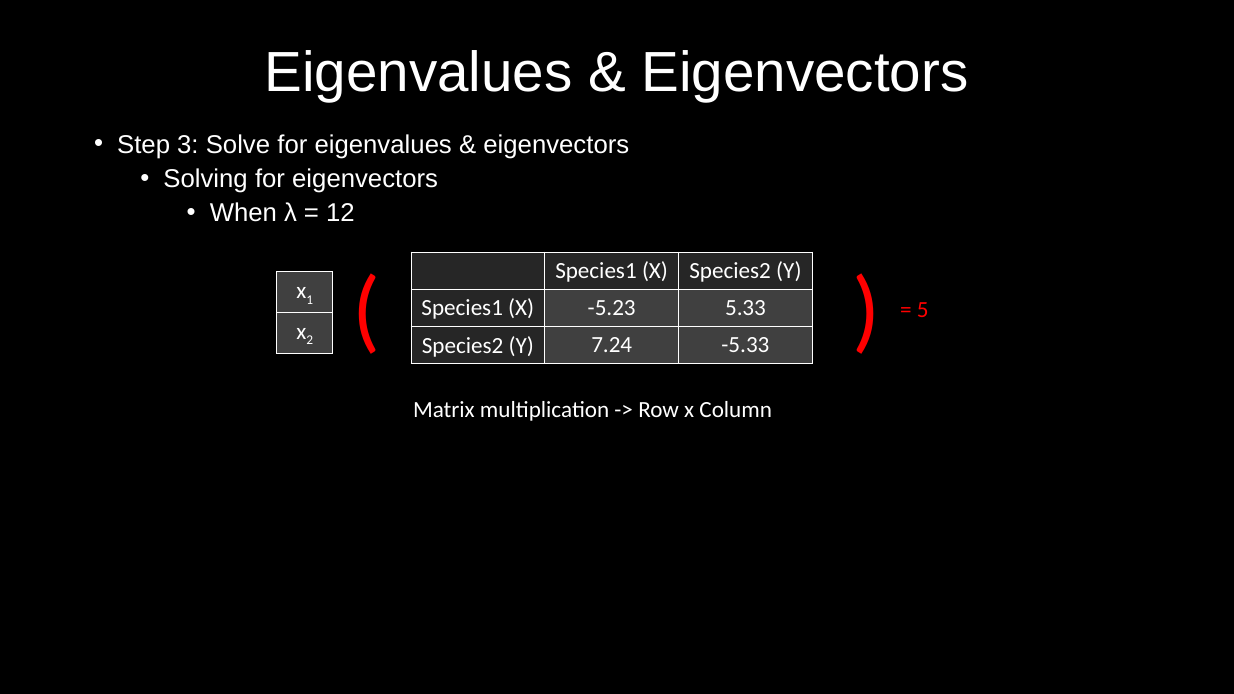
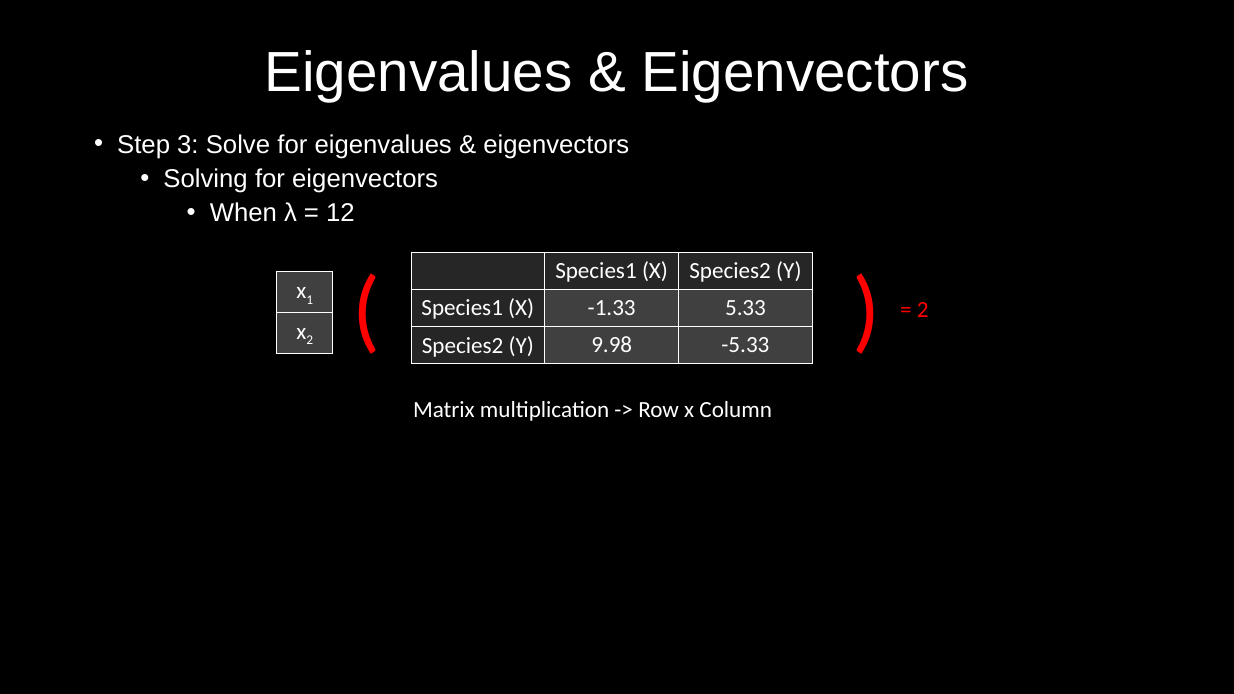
5 at (923, 310): 5 -> 2
-5.23: -5.23 -> -1.33
7.24: 7.24 -> 9.98
